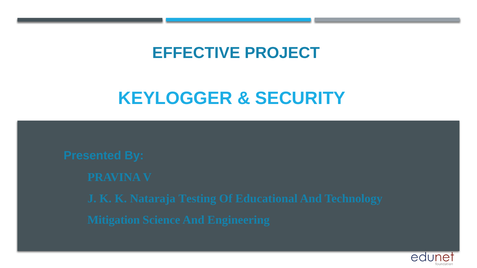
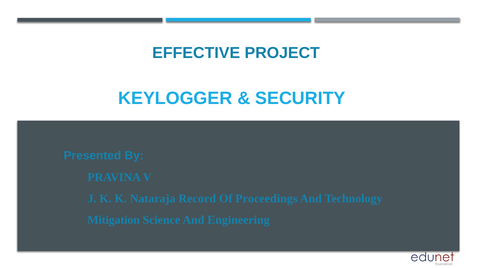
Testing: Testing -> Record
Educational: Educational -> Proceedings
